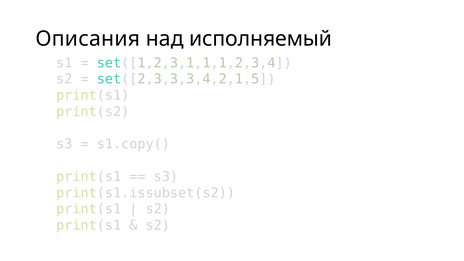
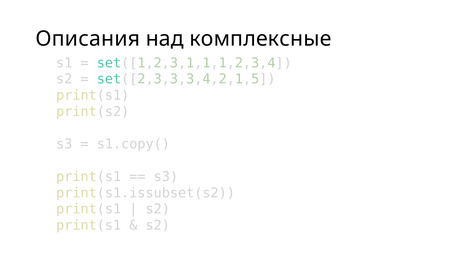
исполняемый: исполняемый -> комплексные
